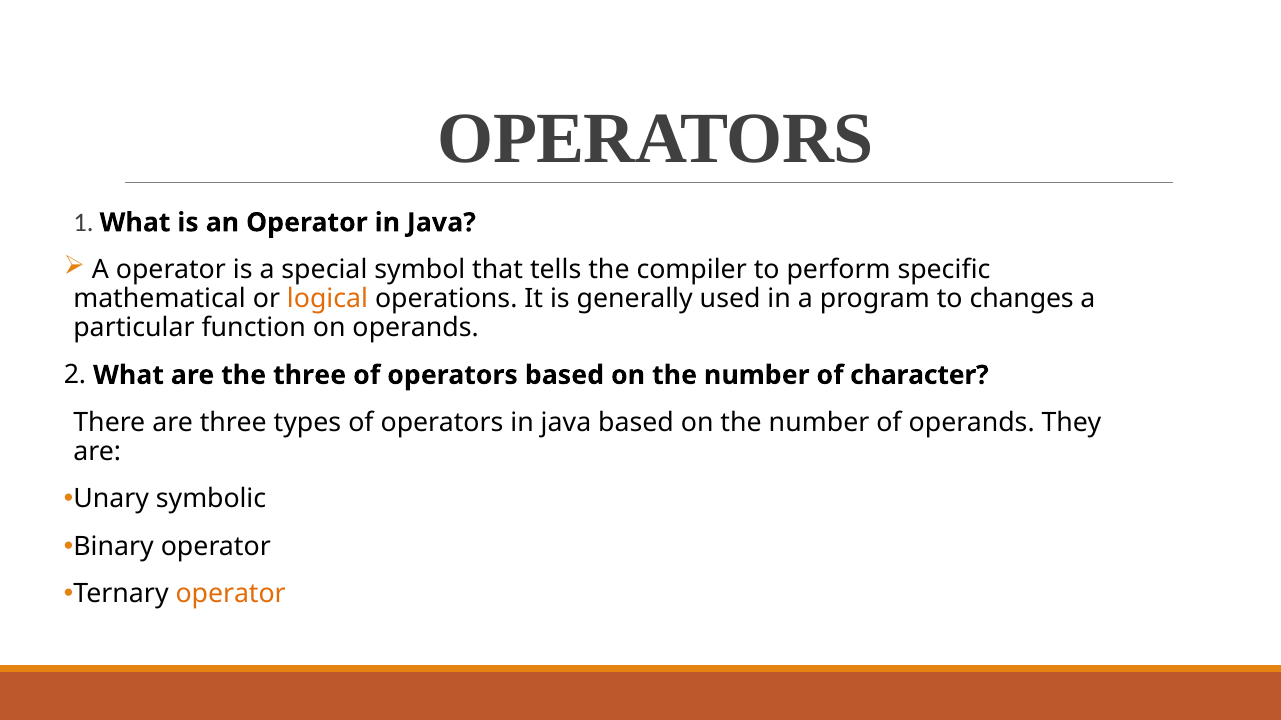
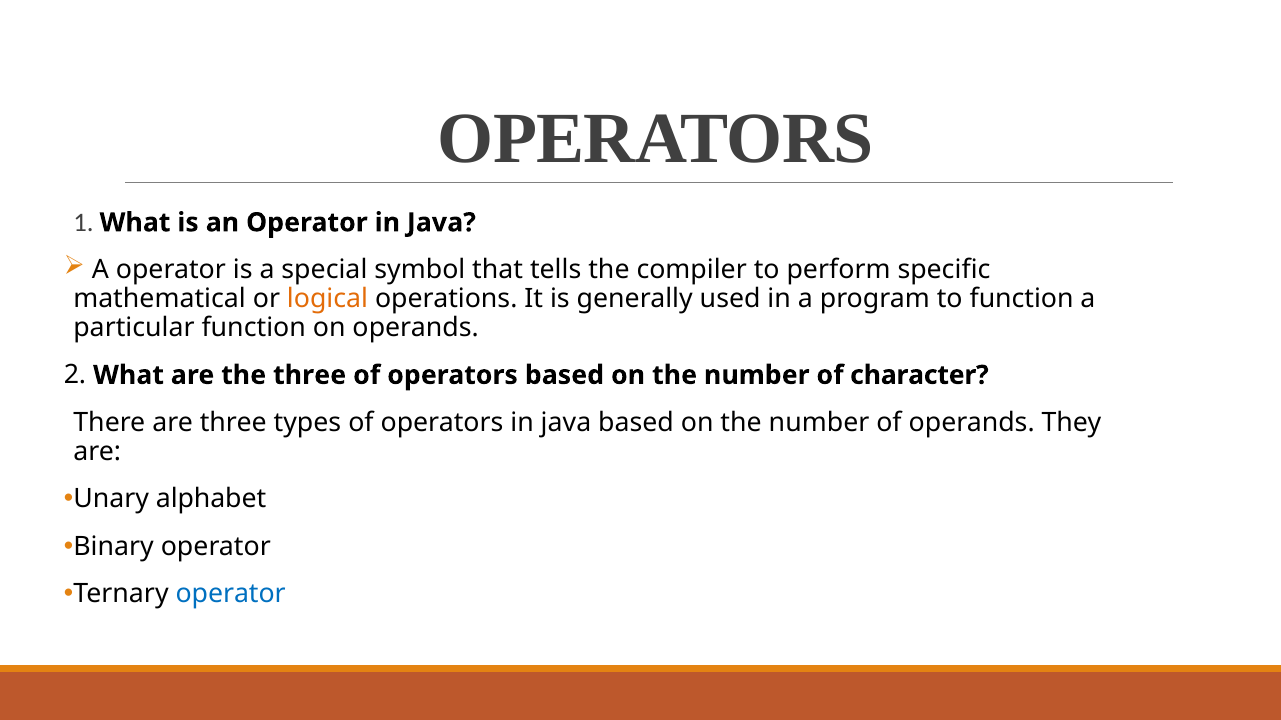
to changes: changes -> function
symbolic: symbolic -> alphabet
operator at (231, 594) colour: orange -> blue
